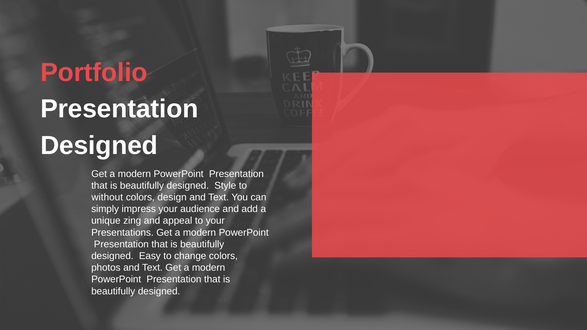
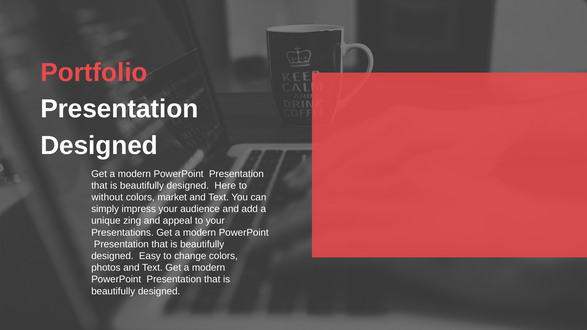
Style: Style -> Here
design: design -> market
